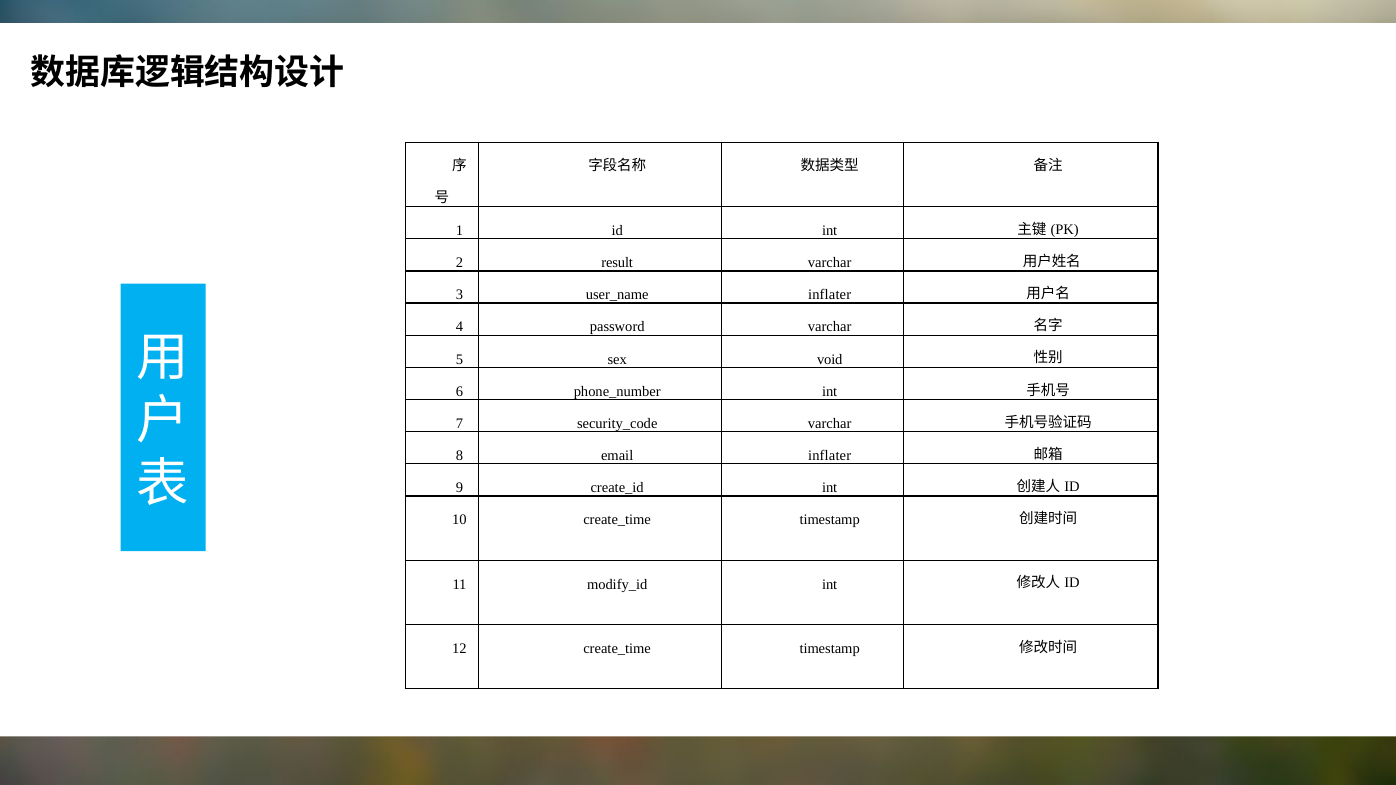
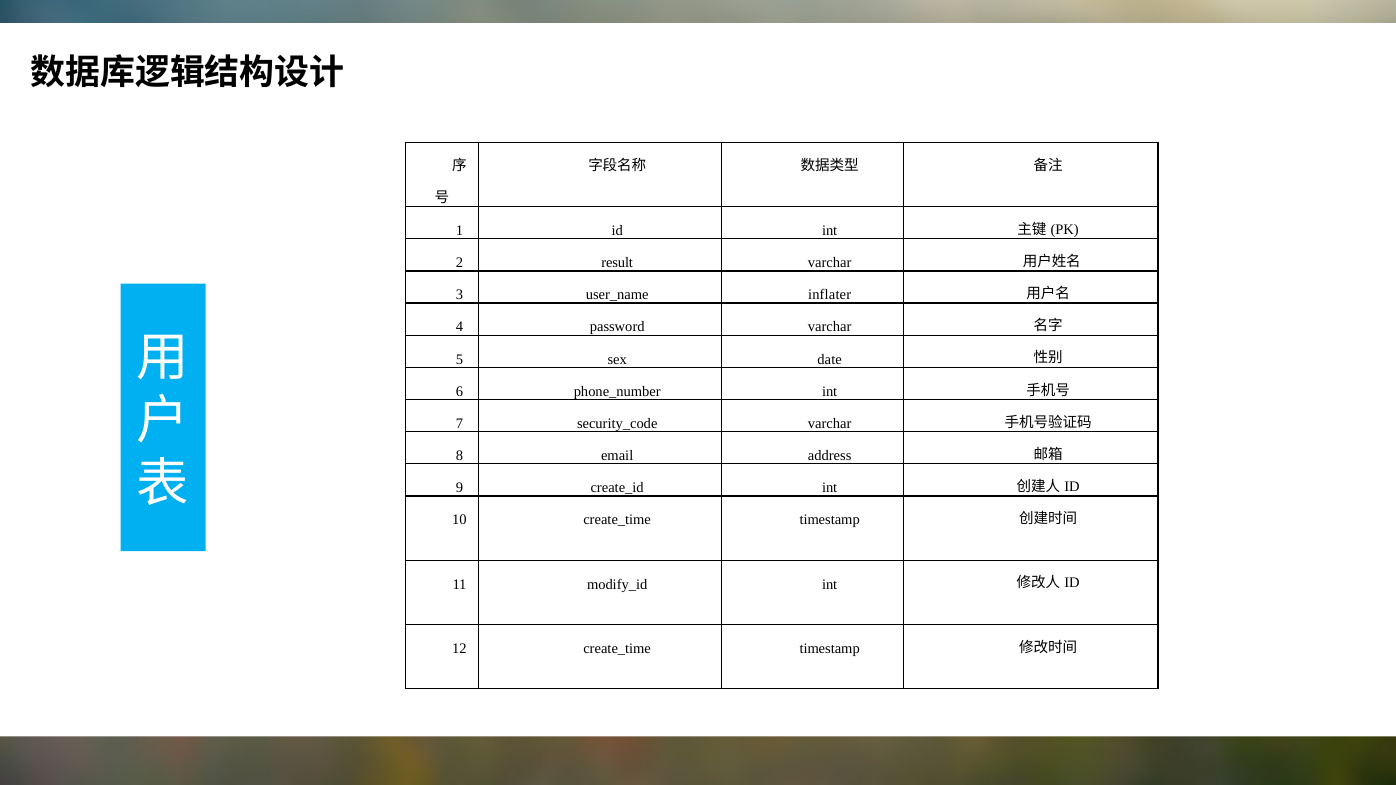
void: void -> date
email inflater: inflater -> address
